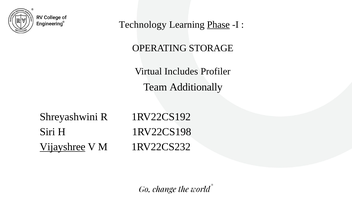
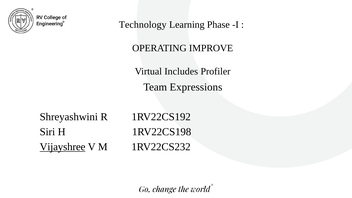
Phase underline: present -> none
STORAGE: STORAGE -> IMPROVE
Additionally: Additionally -> Expressions
